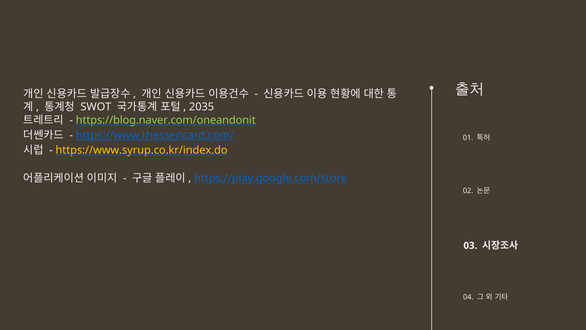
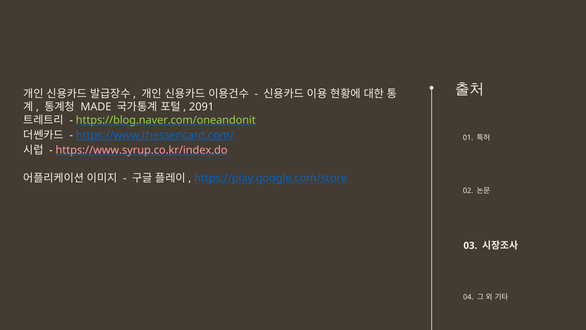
SWOT: SWOT -> MADE
2035: 2035 -> 2091
https://www.syrup.co.kr/index.do colour: yellow -> pink
